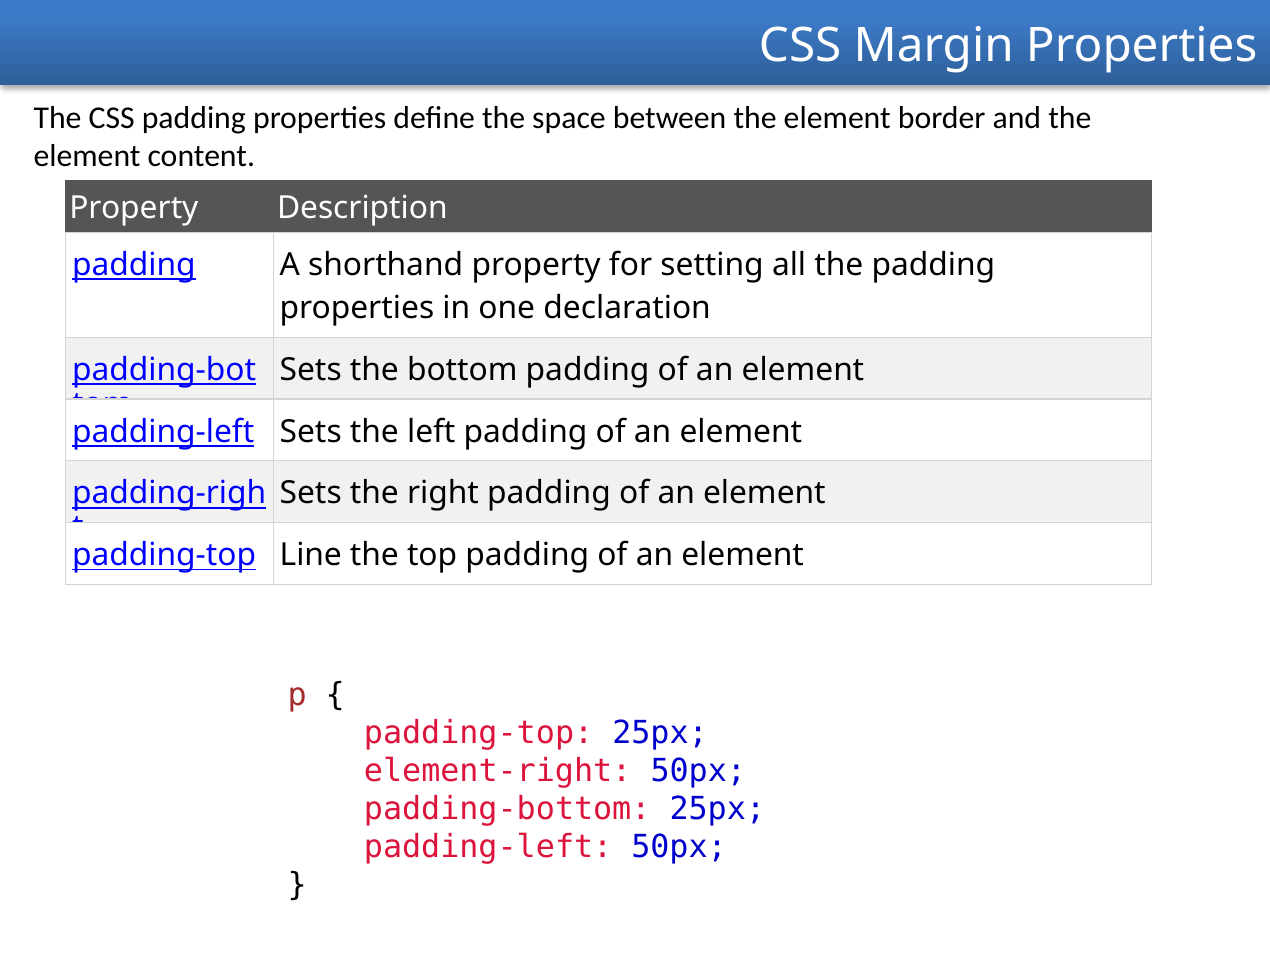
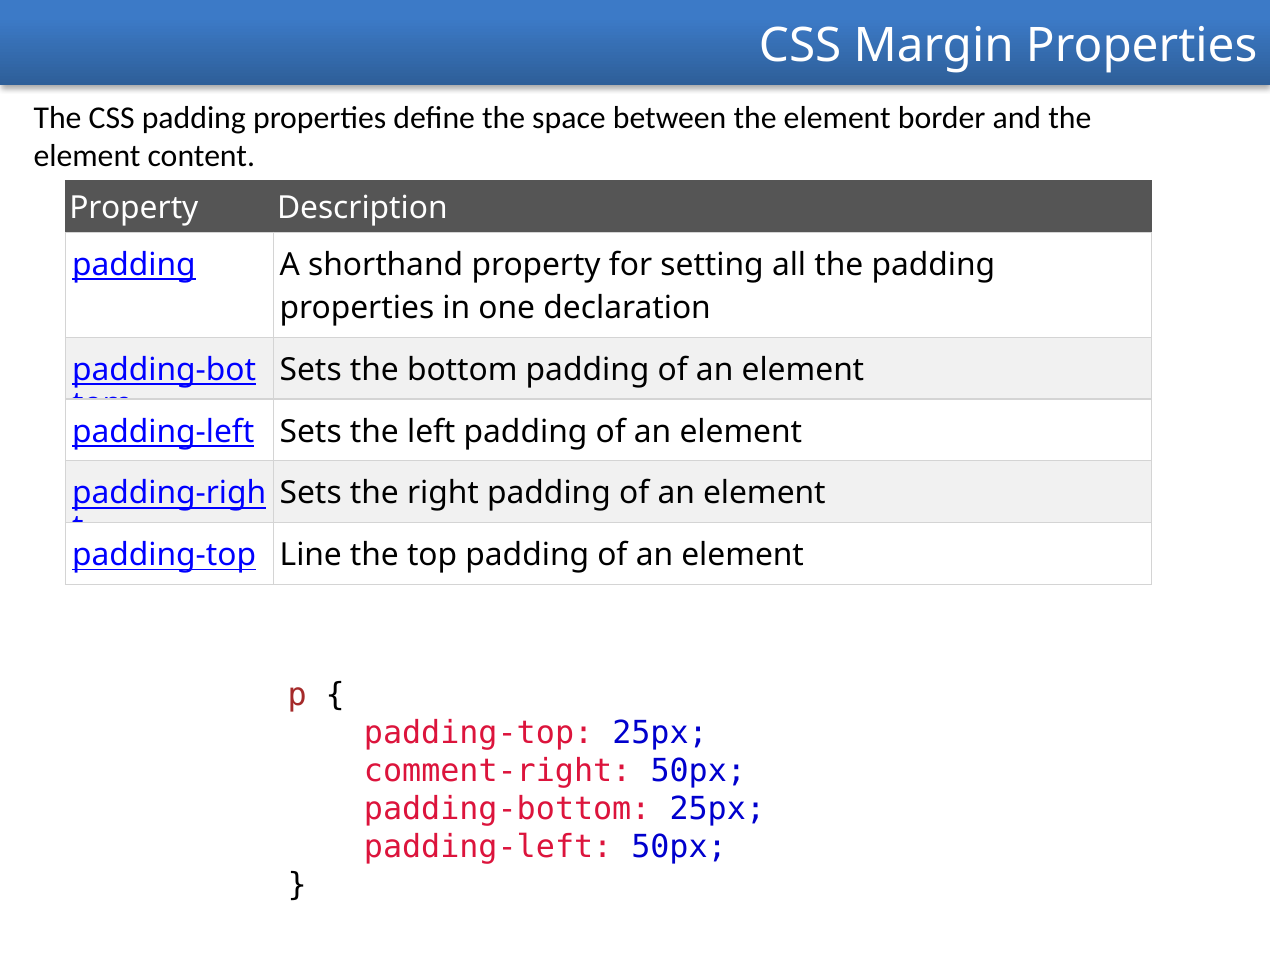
element-right: element-right -> comment-right
